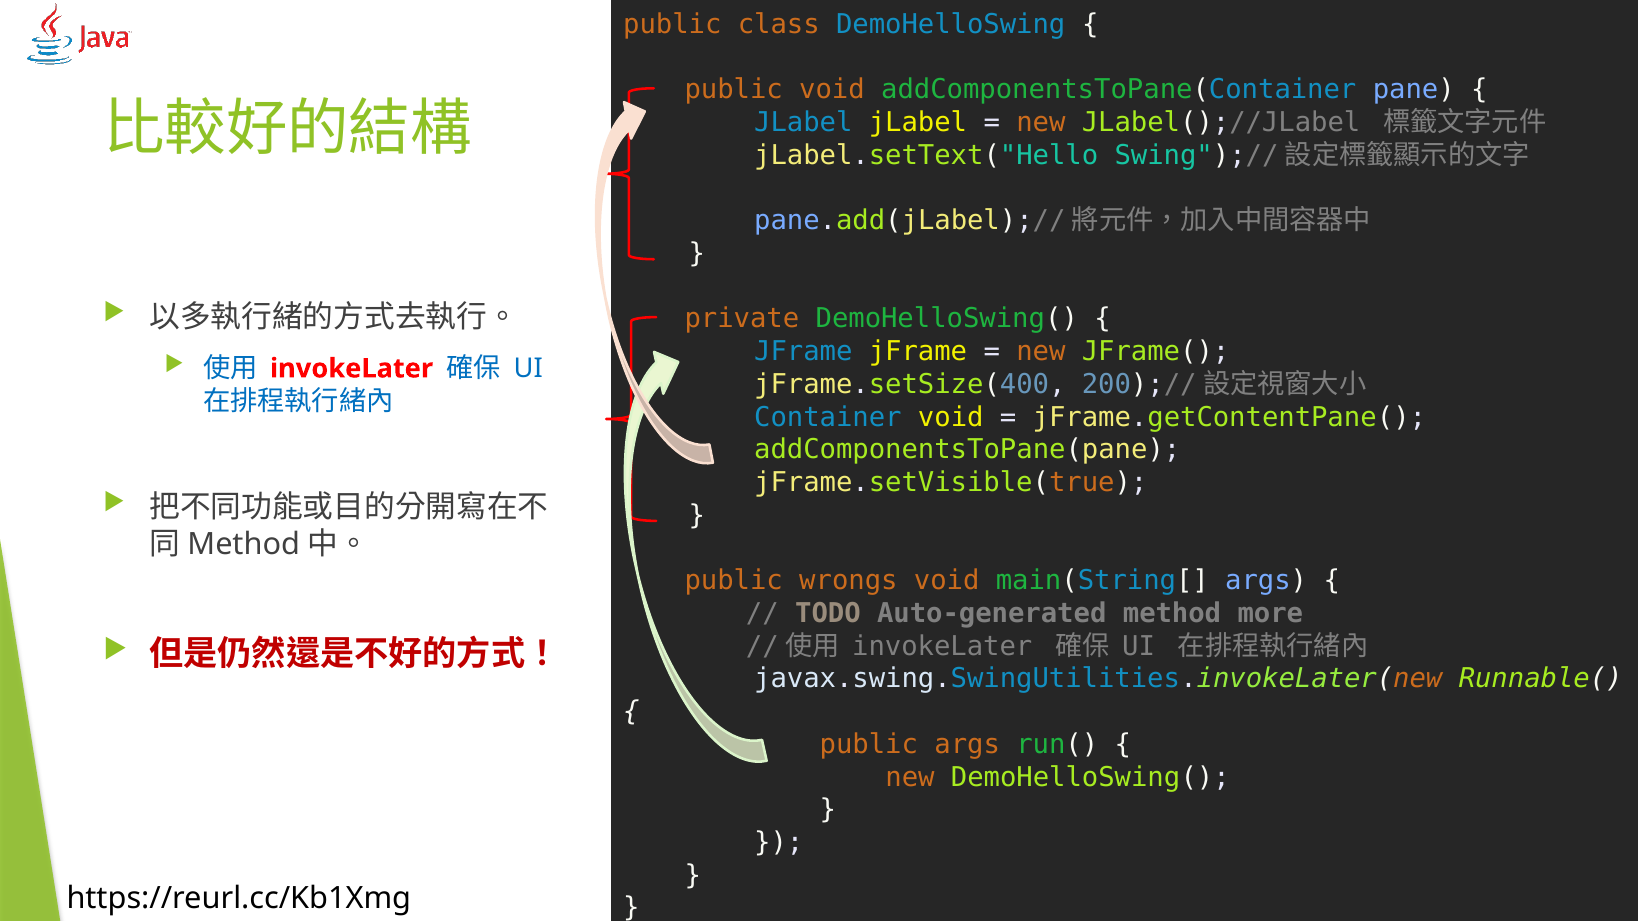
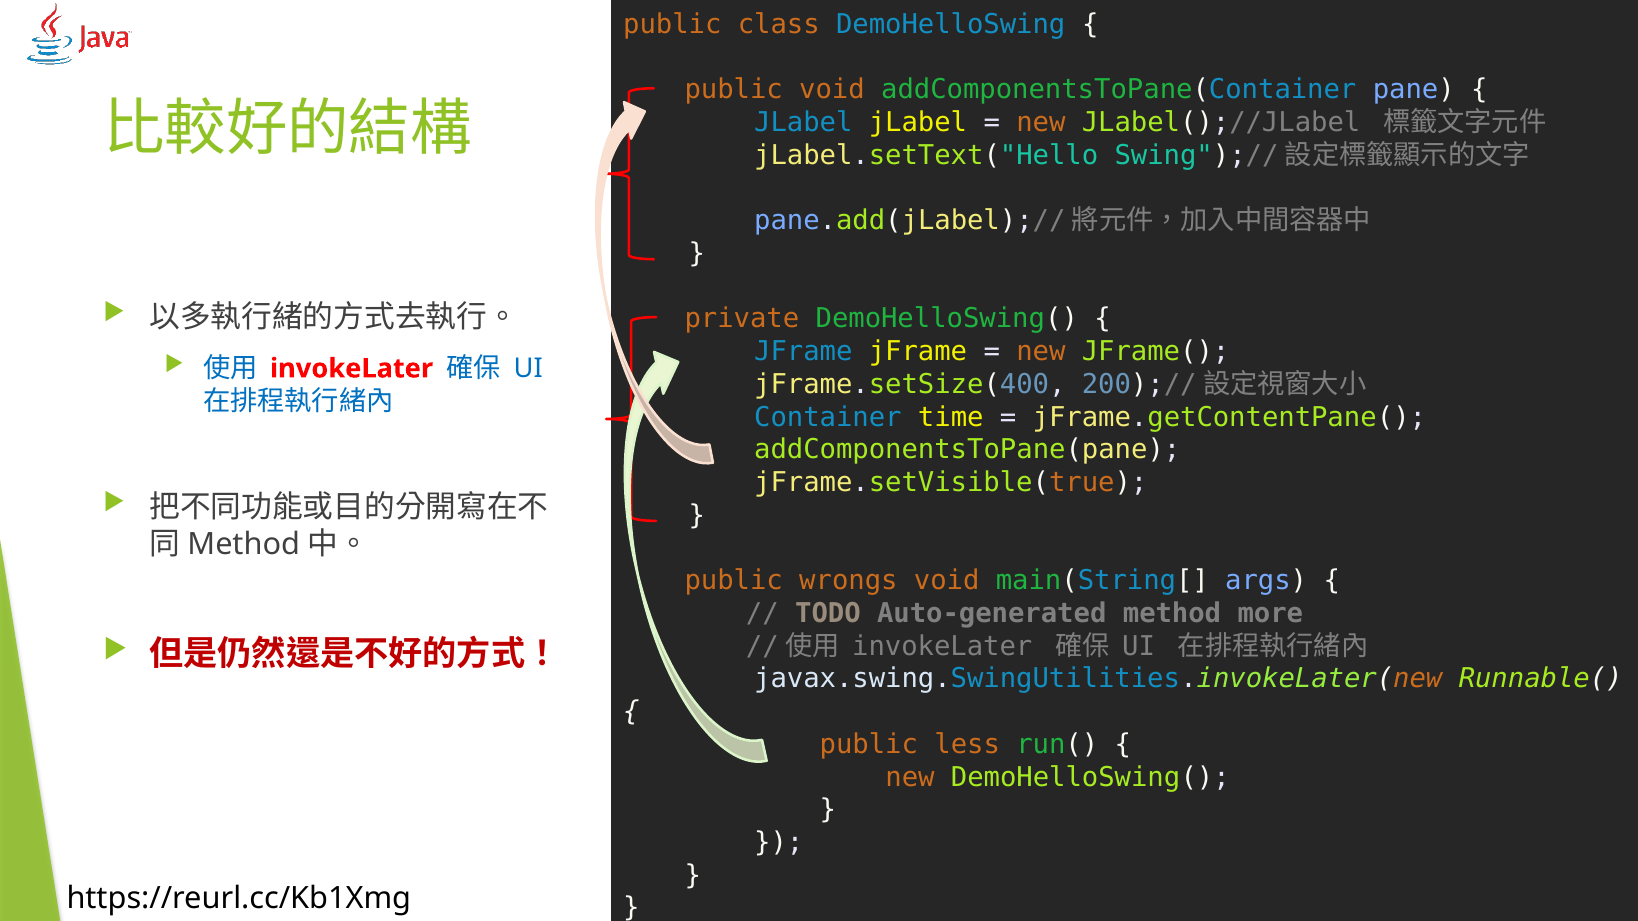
Container void: void -> time
public args: args -> less
